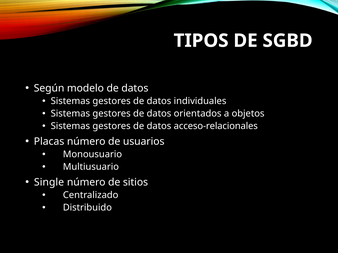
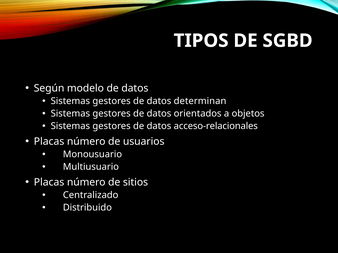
individuales: individuales -> determinan
Single at (49, 182): Single -> Placas
